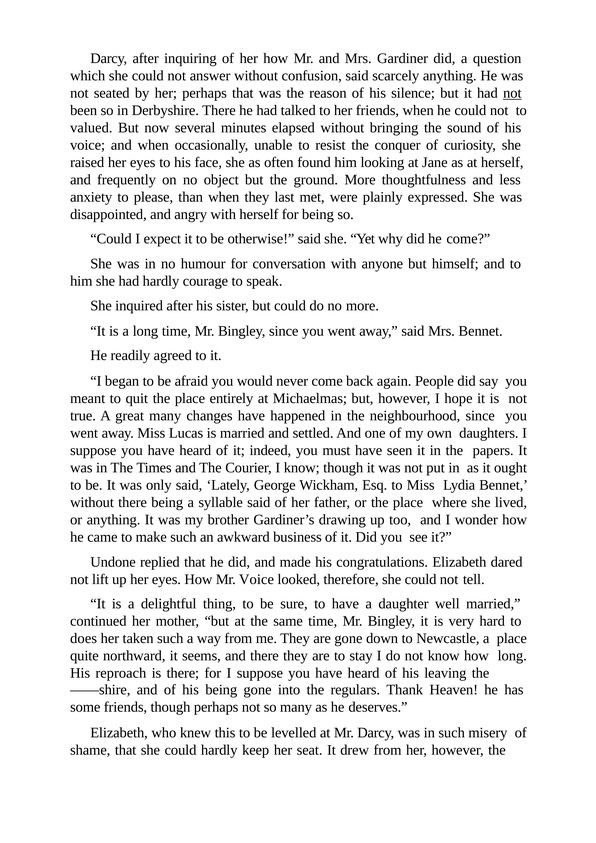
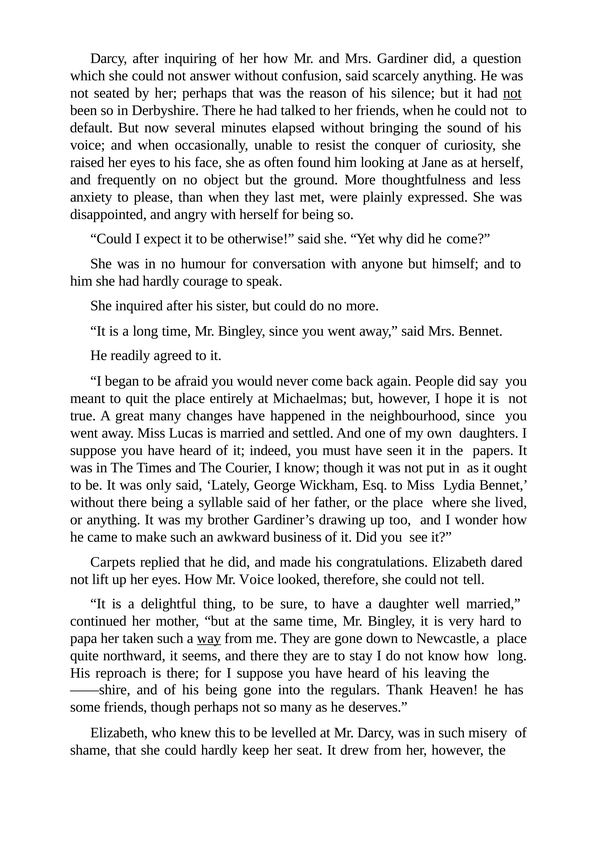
valued: valued -> default
Undone: Undone -> Carpets
does: does -> papa
way underline: none -> present
